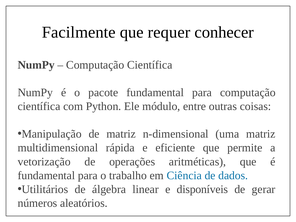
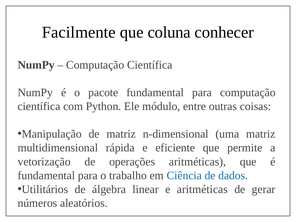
requer: requer -> coluna
e disponíveis: disponíveis -> aritméticas
